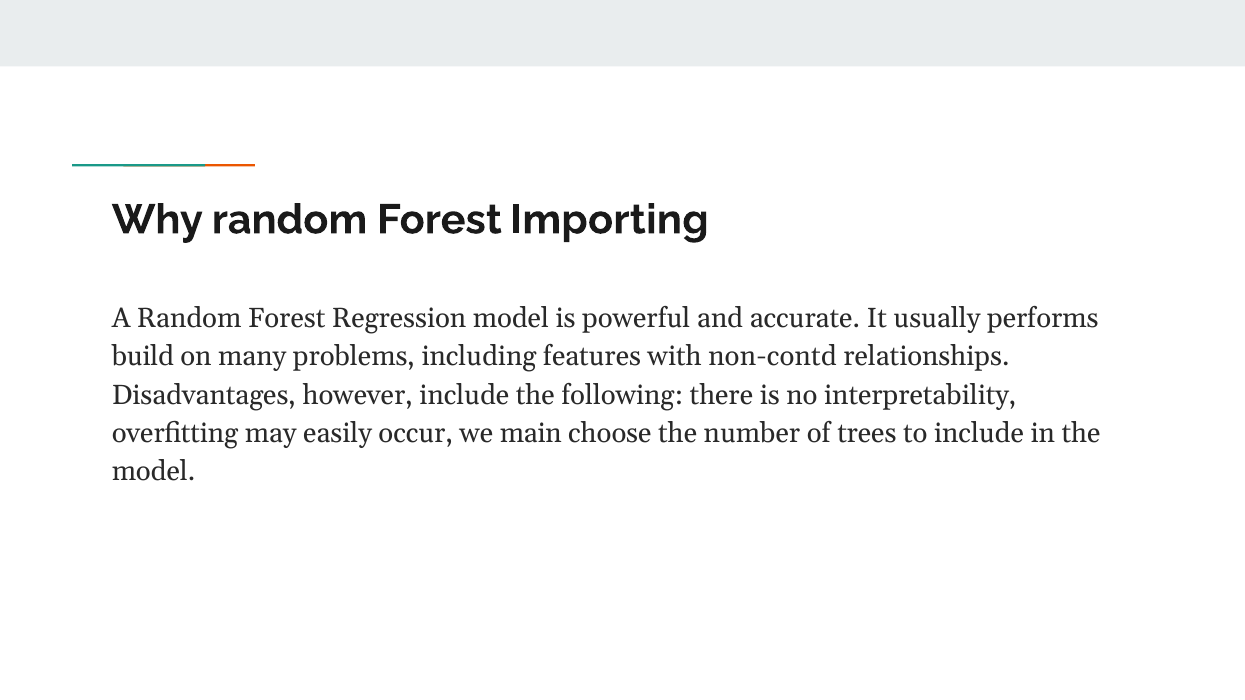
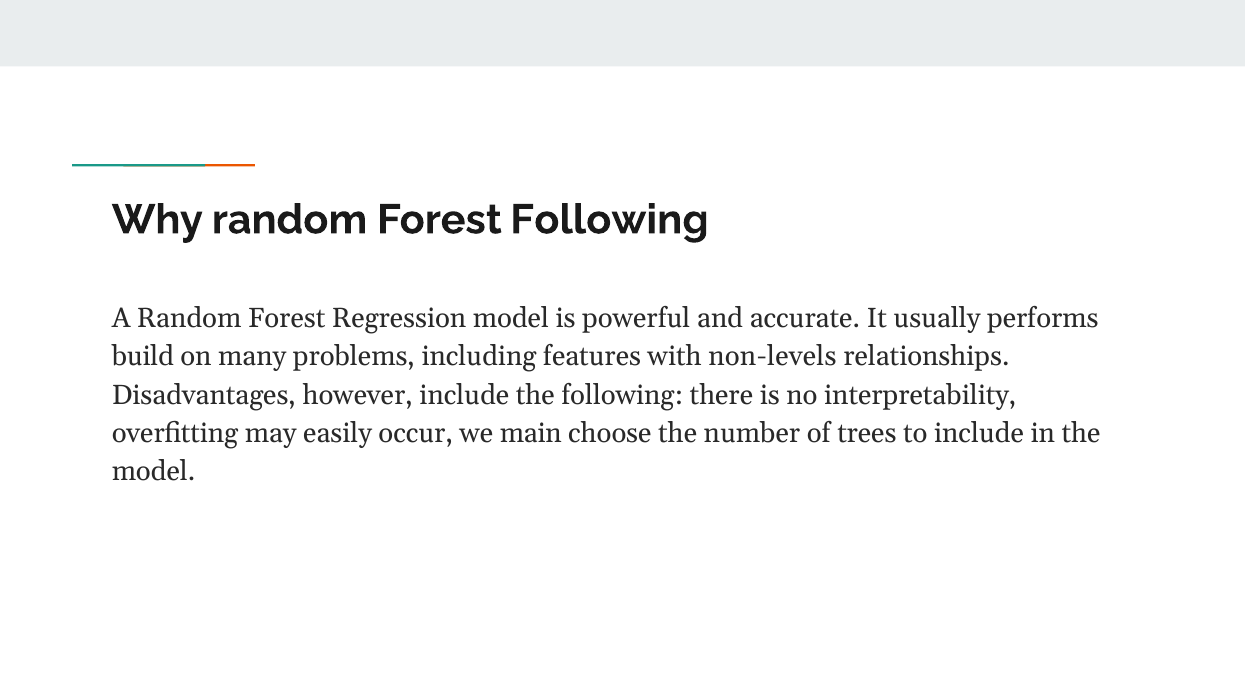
Forest Importing: Importing -> Following
non-contd: non-contd -> non-levels
